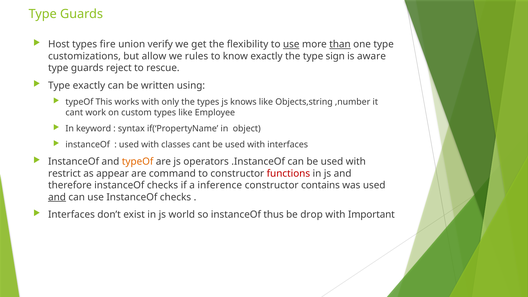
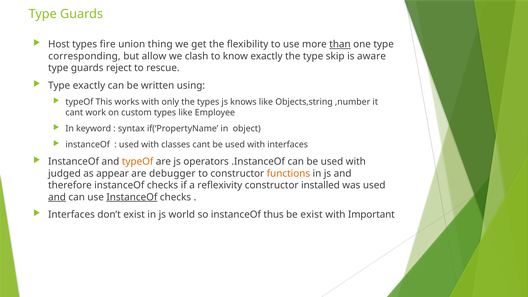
verify: verify -> thing
use at (291, 44) underline: present -> none
customizations: customizations -> corresponding
rules: rules -> clash
sign: sign -> skip
restrict: restrict -> judged
command: command -> debugger
functions colour: red -> orange
inference: inference -> reflexivity
contains: contains -> installed
InstanceOf at (132, 197) underline: none -> present
be drop: drop -> exist
